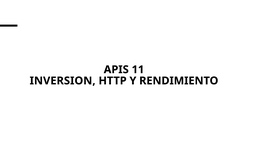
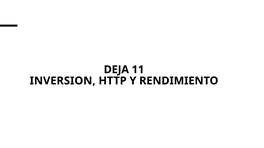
APIS: APIS -> DEJA
